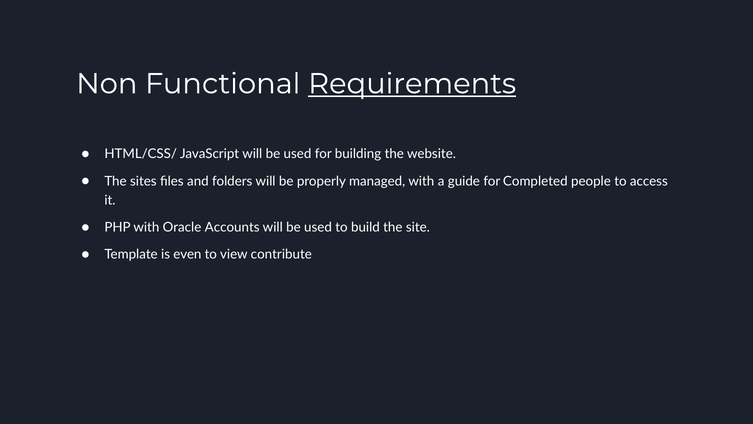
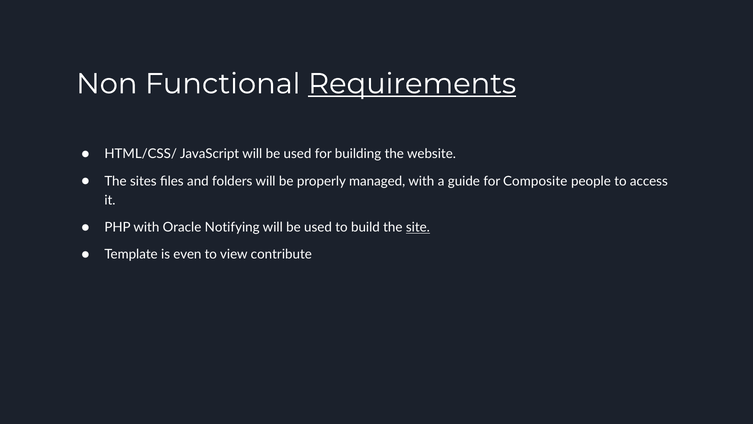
Completed: Completed -> Composite
Accounts: Accounts -> Notifying
site underline: none -> present
